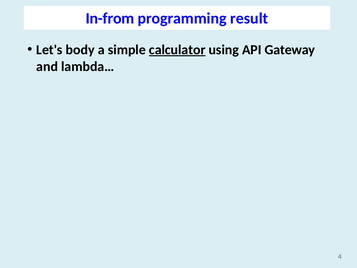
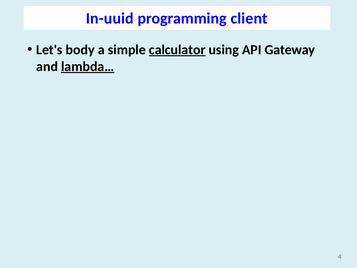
In-from: In-from -> In-uuid
result: result -> client
lambda… underline: none -> present
